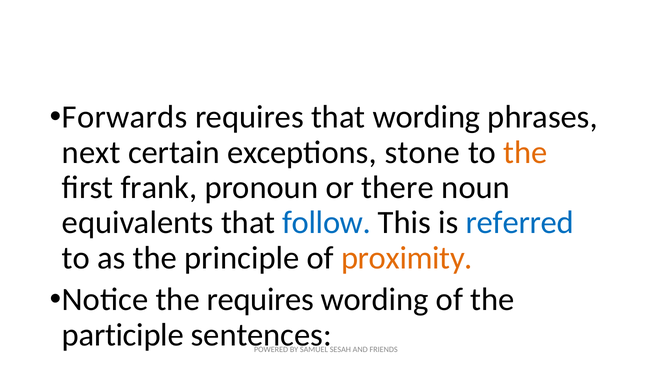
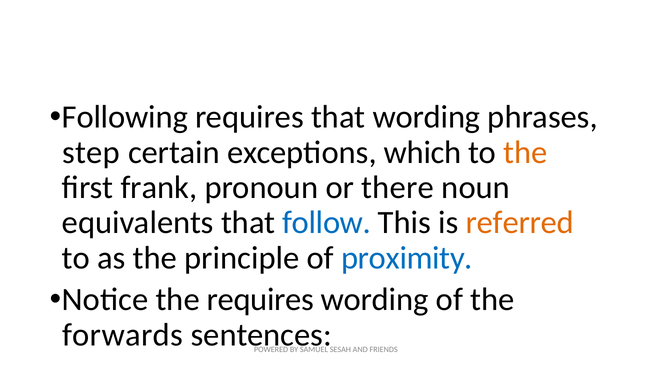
Forwards: Forwards -> Following
next: next -> step
stone: stone -> which
referred colour: blue -> orange
proximity colour: orange -> blue
participle: participle -> forwards
